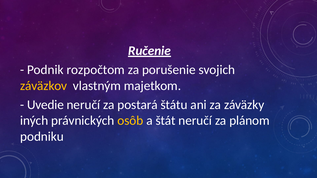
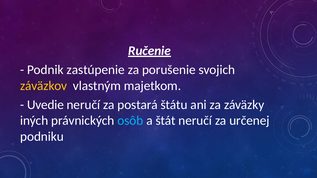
rozpočtom: rozpočtom -> zastúpenie
osôb colour: yellow -> light blue
plánom: plánom -> určenej
